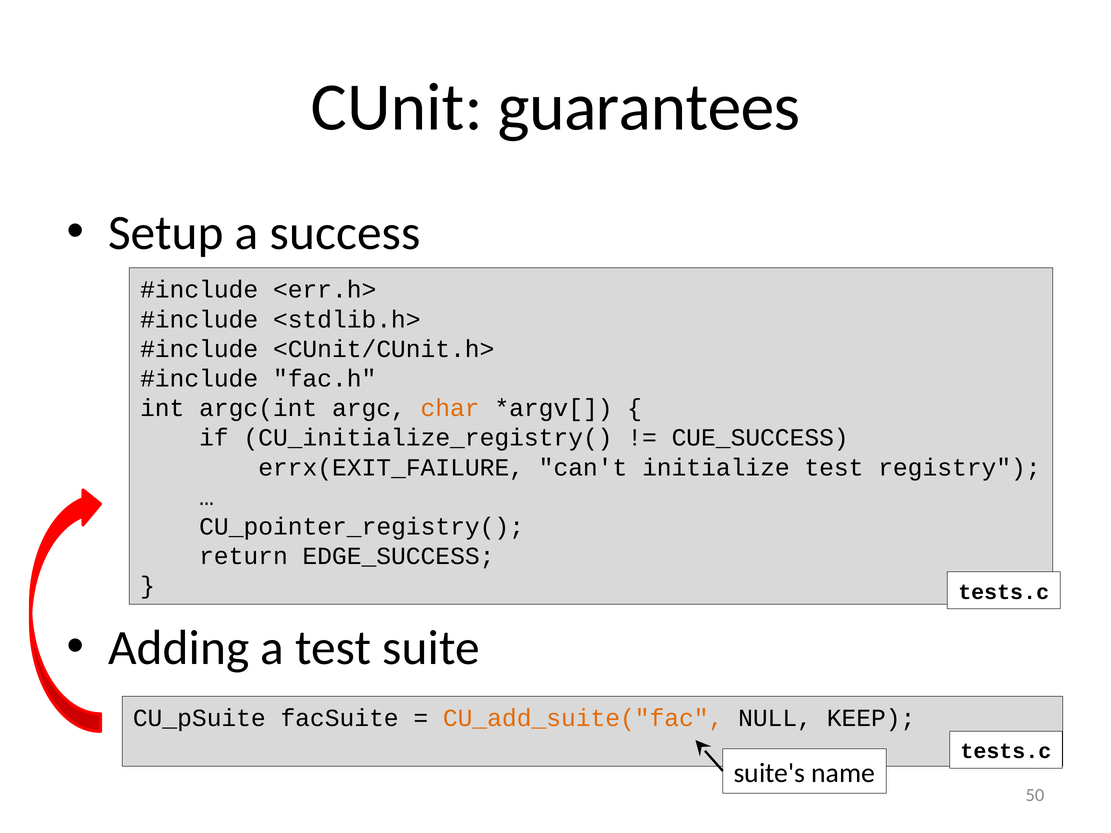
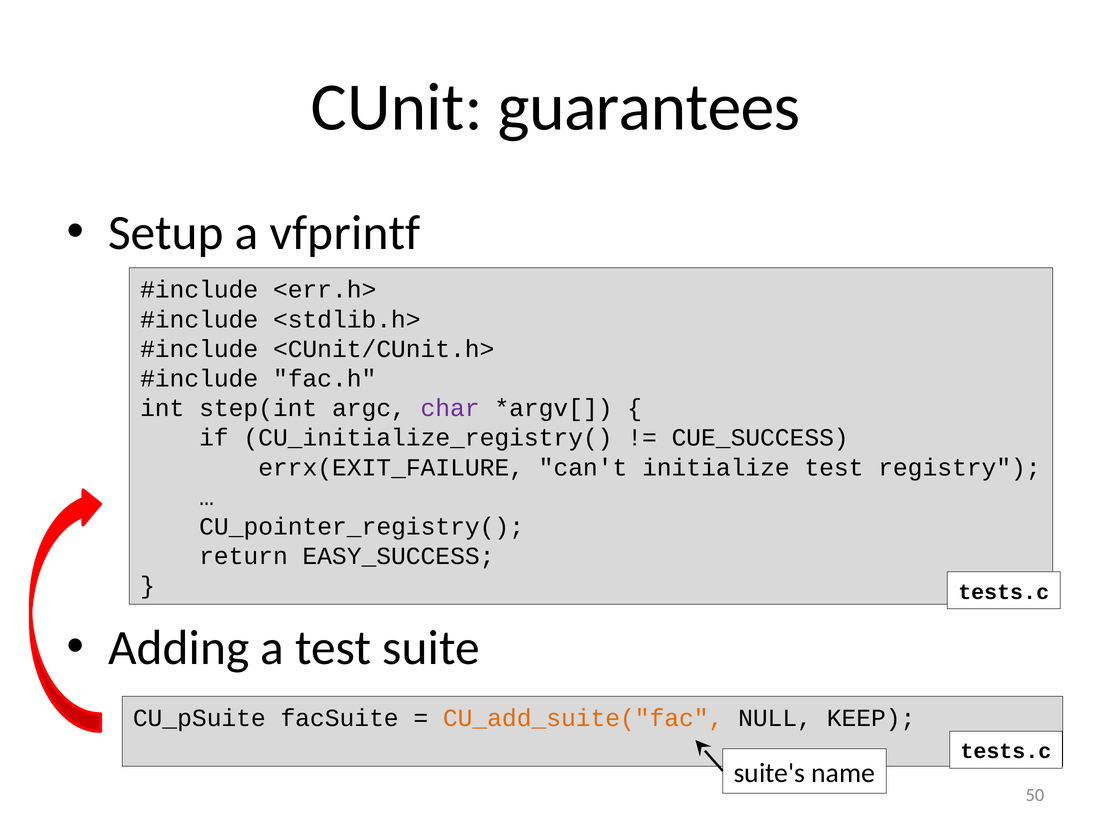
success: success -> vfprintf
argc(int: argc(int -> step(int
char colour: orange -> purple
EDGE_SUCCESS: EDGE_SUCCESS -> EASY_SUCCESS
